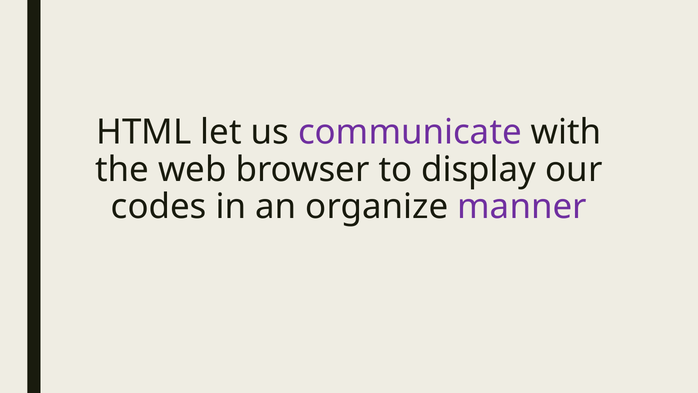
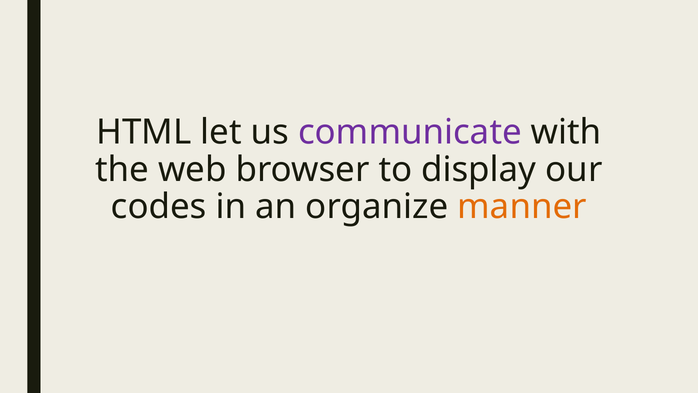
manner colour: purple -> orange
